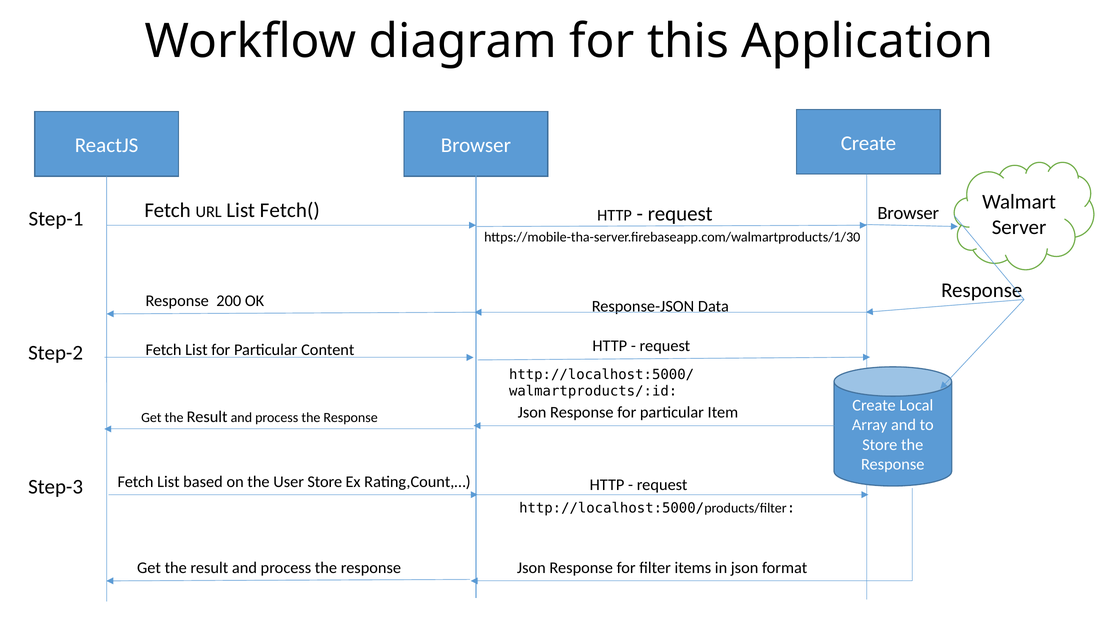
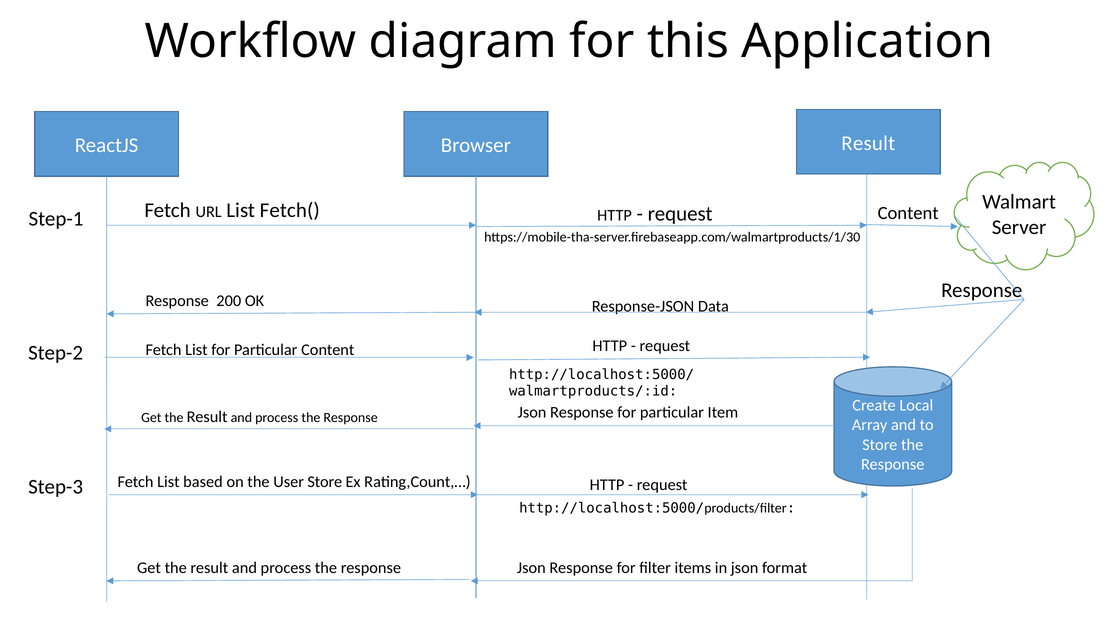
Browser Create: Create -> Result
Browser at (908, 213): Browser -> Content
